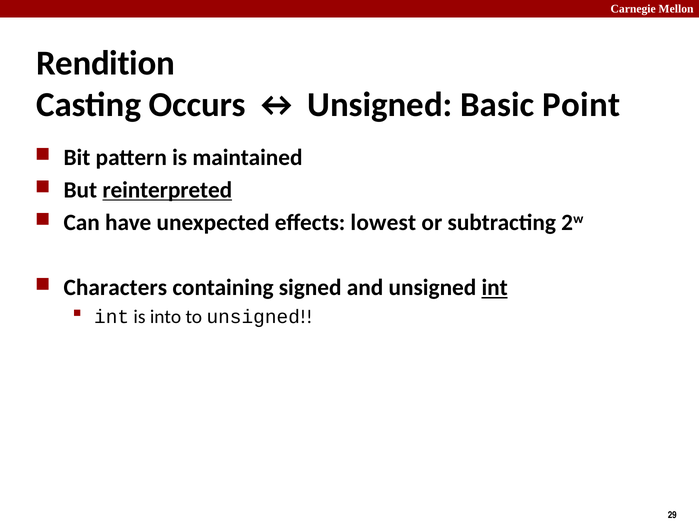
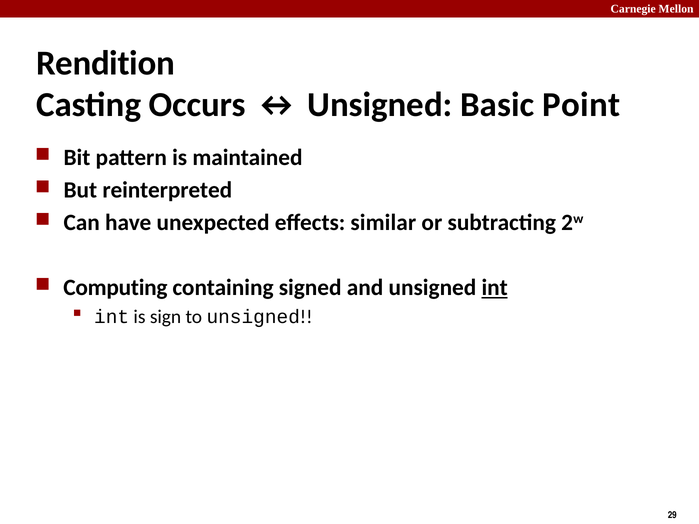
reinterpreted underline: present -> none
lowest: lowest -> similar
Characters: Characters -> Computing
into: into -> sign
